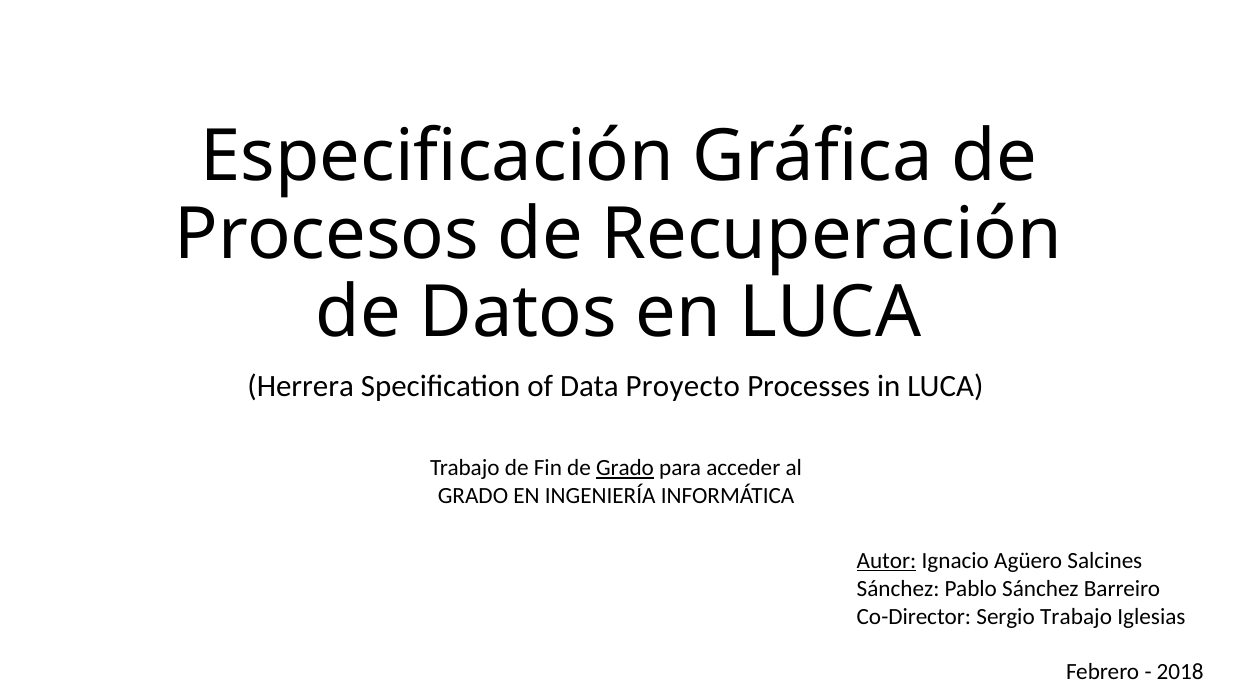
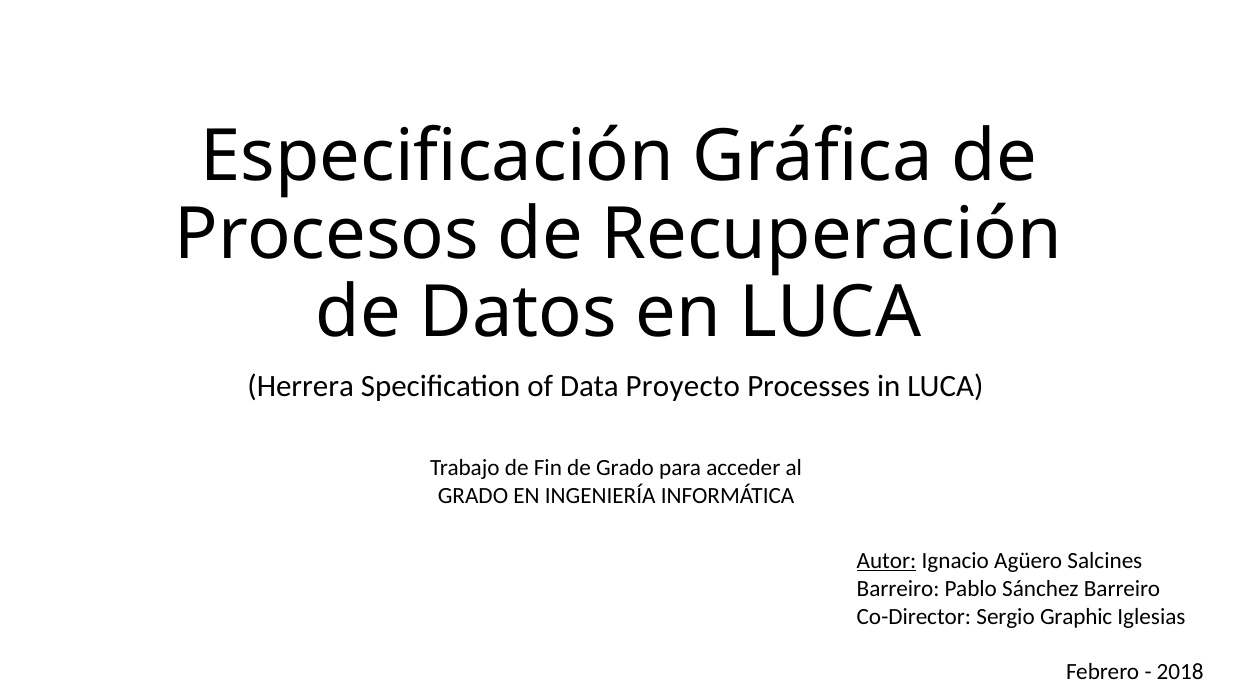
Grado at (625, 468) underline: present -> none
Sánchez at (898, 589): Sánchez -> Barreiro
Sergio Trabajo: Trabajo -> Graphic
